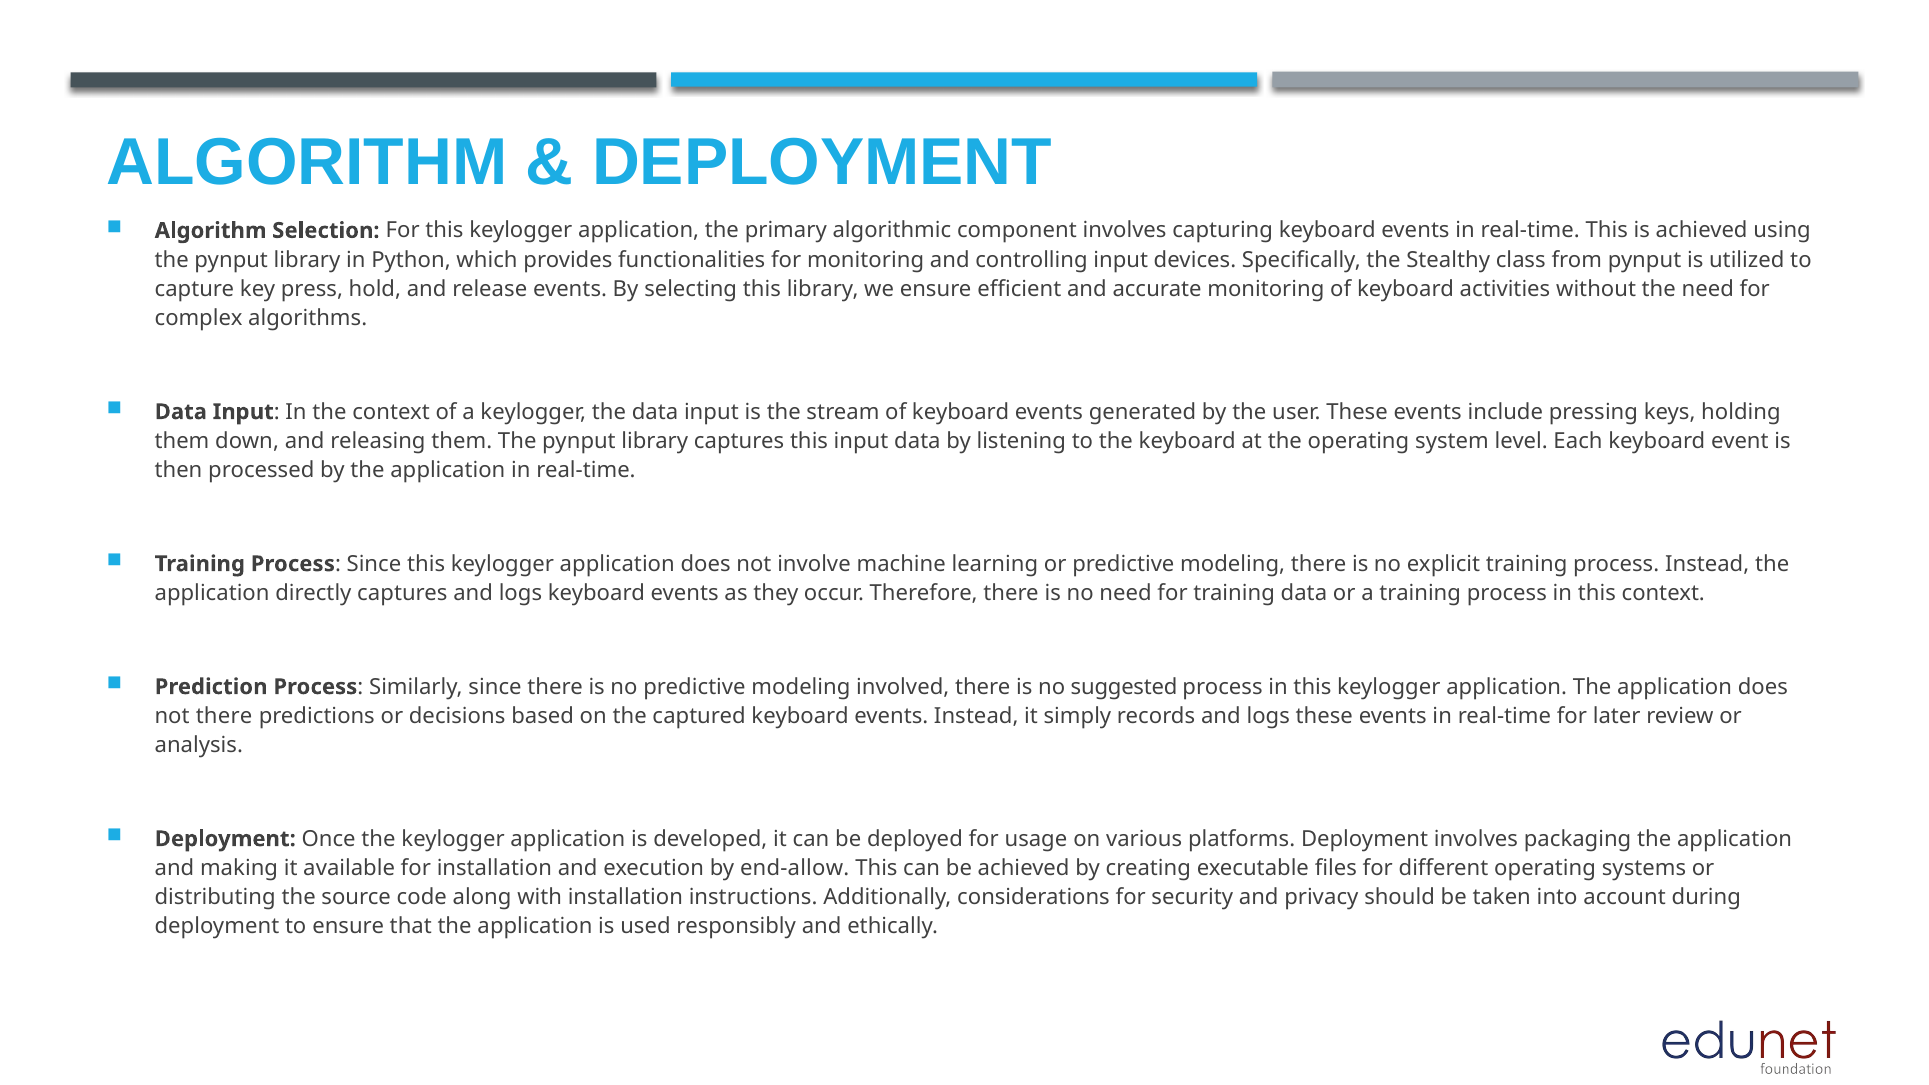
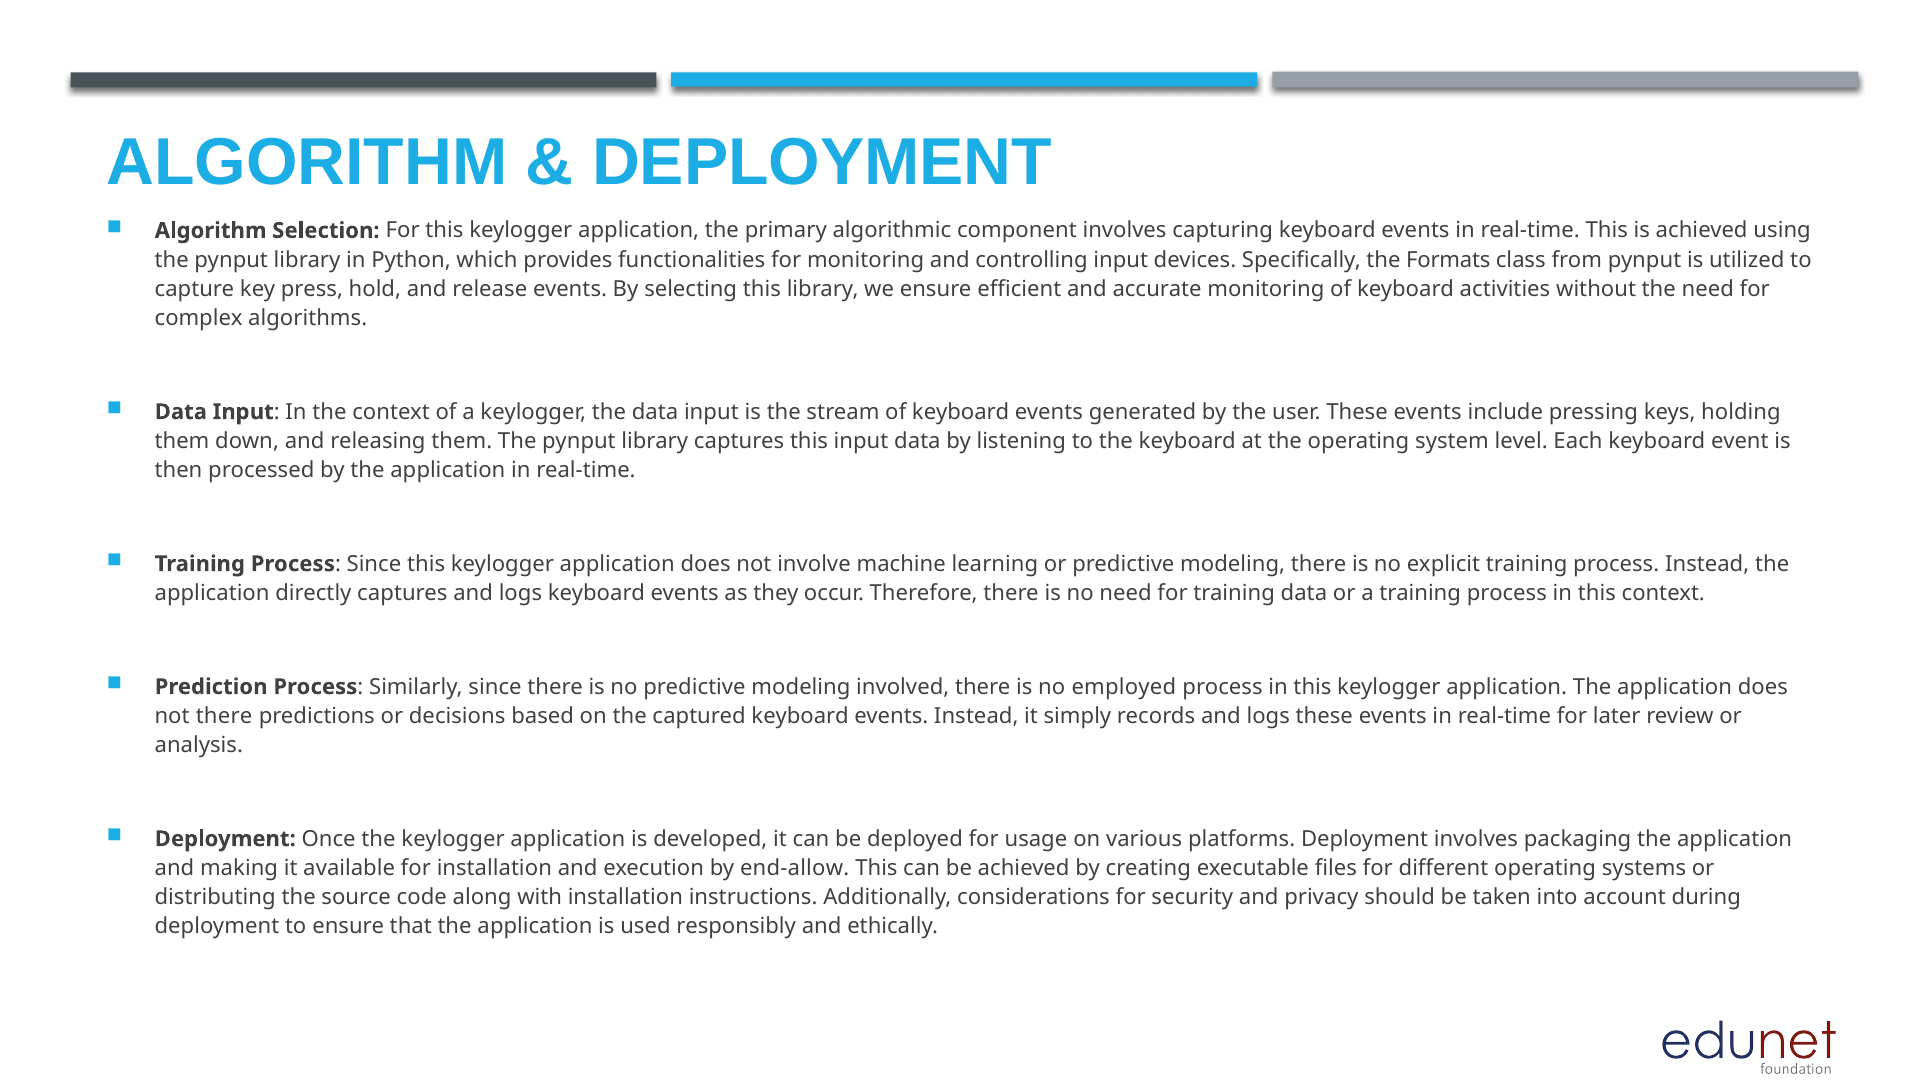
Stealthy: Stealthy -> Formats
suggested: suggested -> employed
